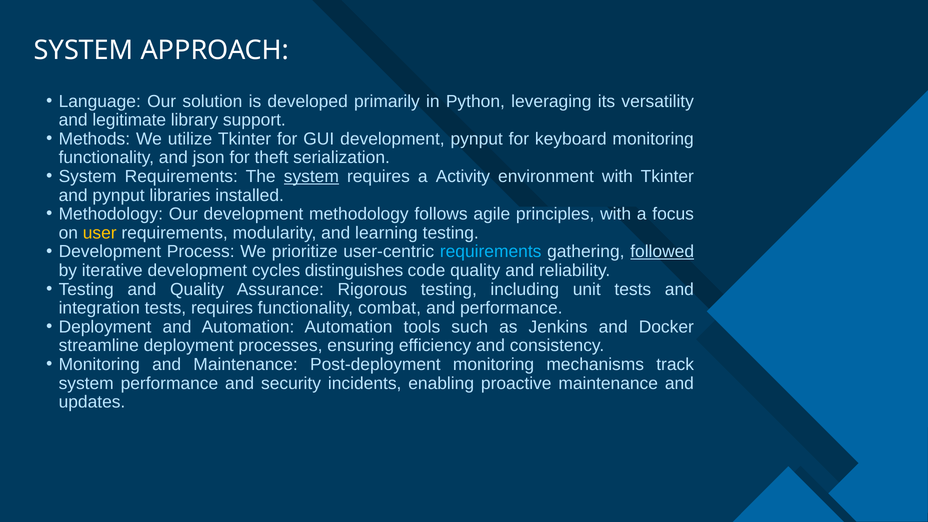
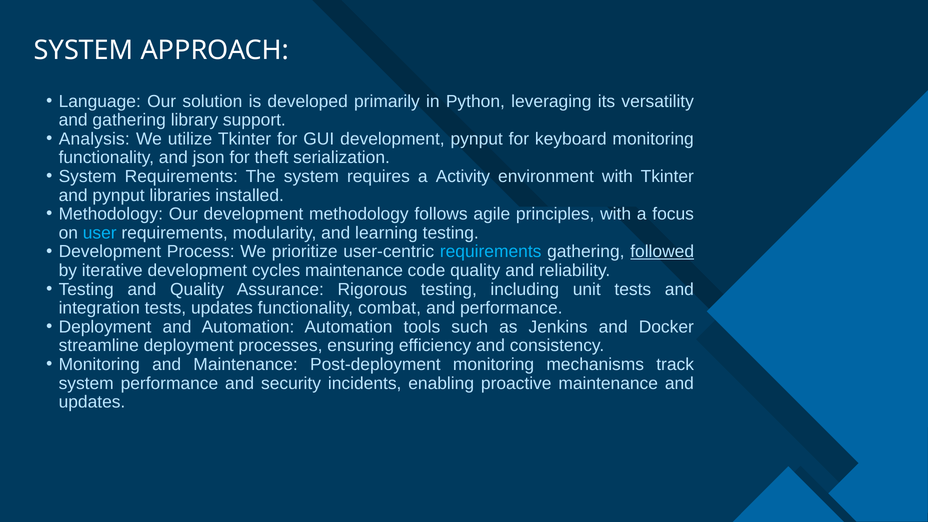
and legitimate: legitimate -> gathering
Methods: Methods -> Analysis
system at (311, 177) underline: present -> none
user colour: yellow -> light blue
cycles distinguishes: distinguishes -> maintenance
tests requires: requires -> updates
